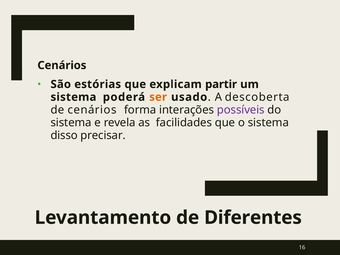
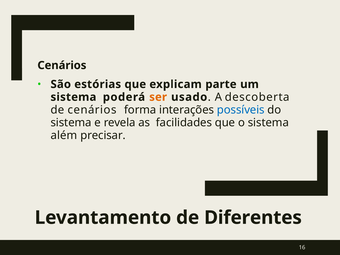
partir: partir -> parte
possíveis colour: purple -> blue
disso: disso -> além
